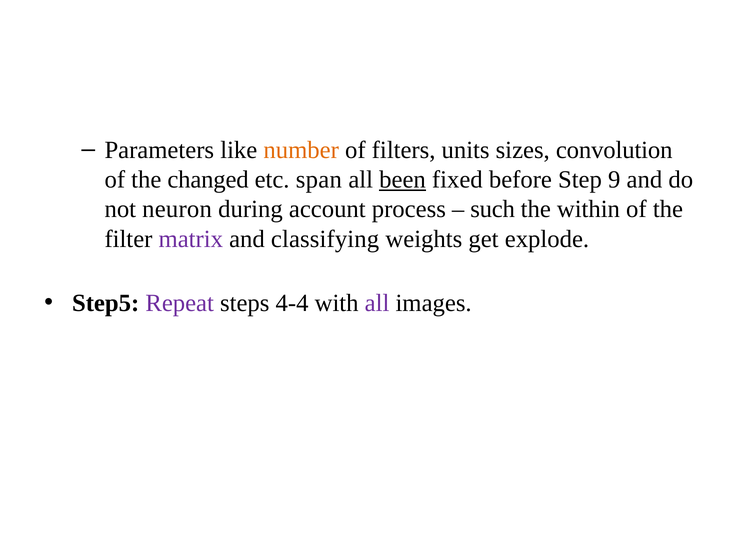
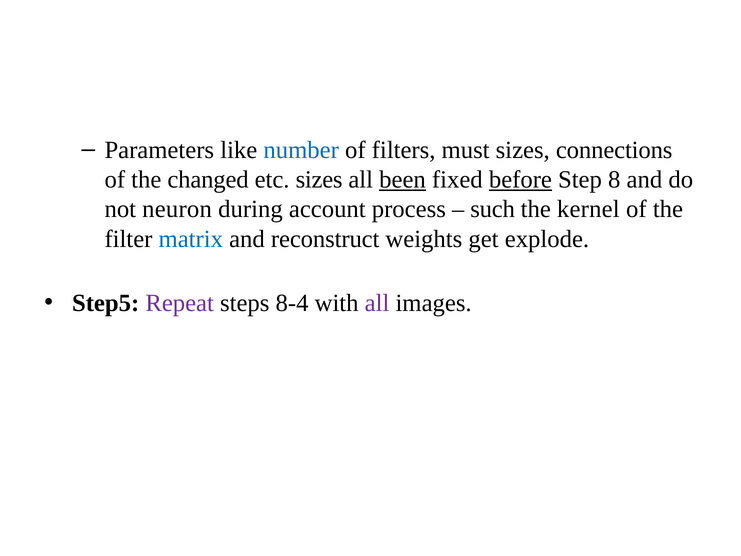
number colour: orange -> blue
units: units -> must
convolution: convolution -> connections
etc span: span -> sizes
before underline: none -> present
9: 9 -> 8
within: within -> kernel
matrix colour: purple -> blue
classifying: classifying -> reconstruct
4-4: 4-4 -> 8-4
